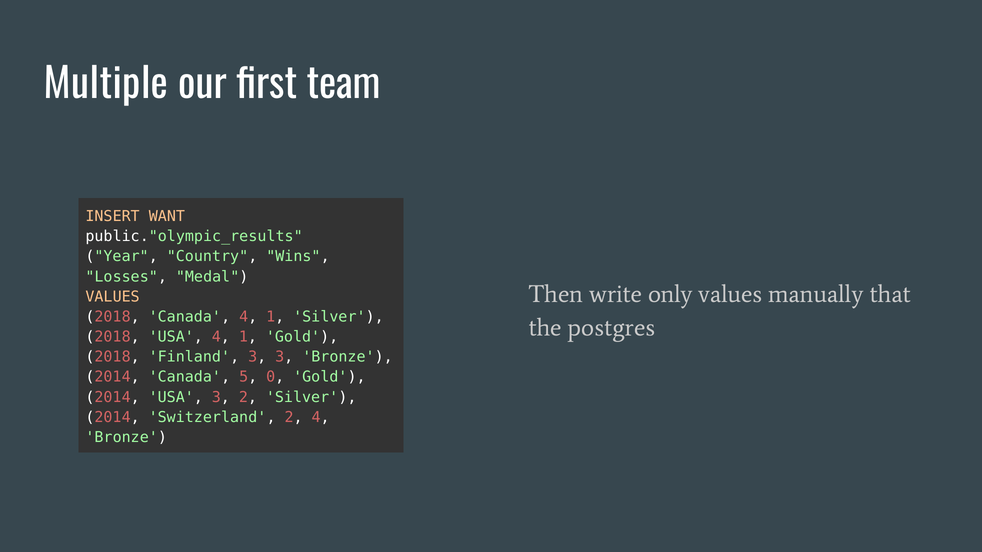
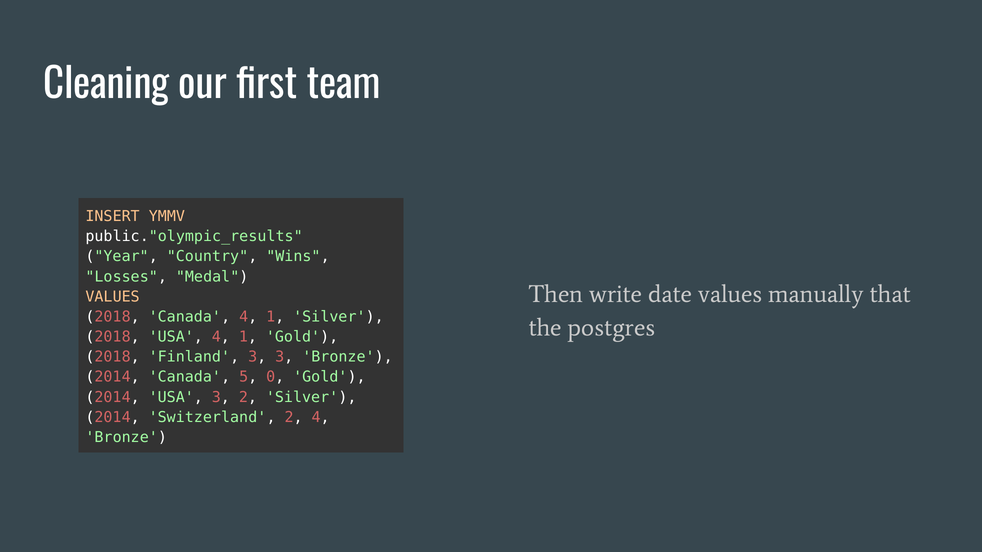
Multiple: Multiple -> Cleaning
WANT: WANT -> YMMV
only: only -> date
